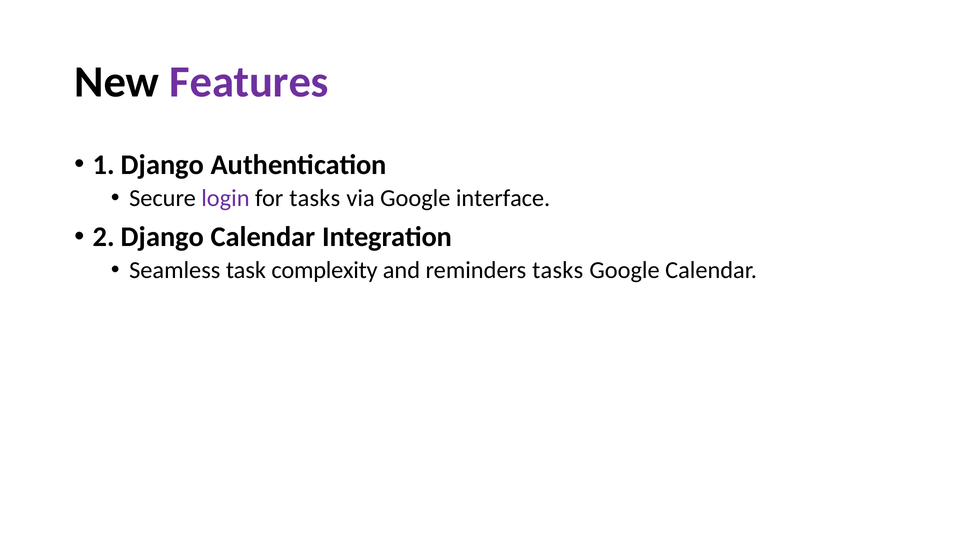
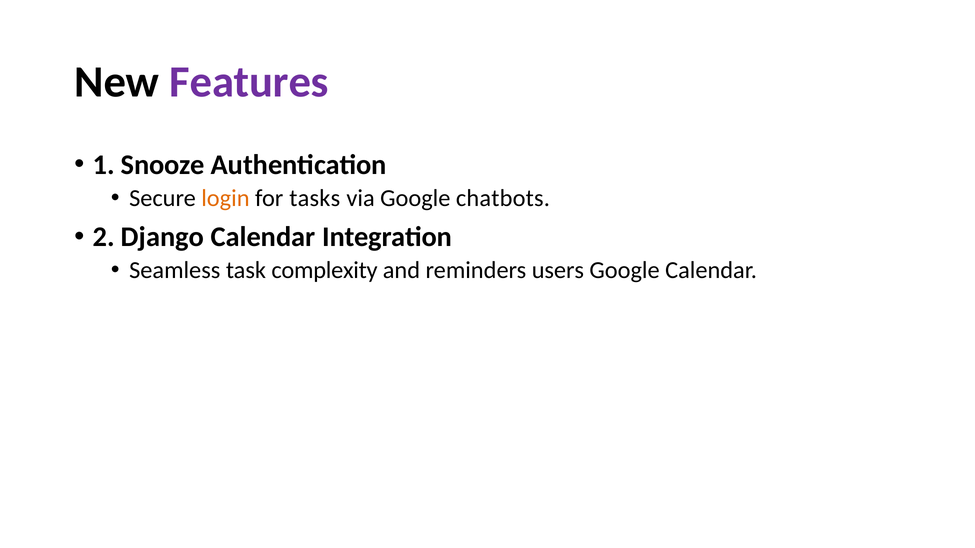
1 Django: Django -> Snooze
login colour: purple -> orange
interface: interface -> chatbots
reminders tasks: tasks -> users
